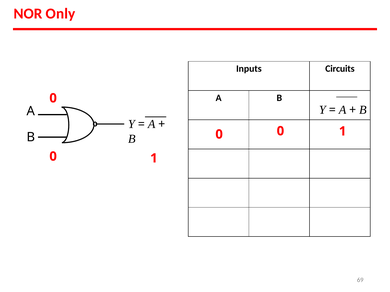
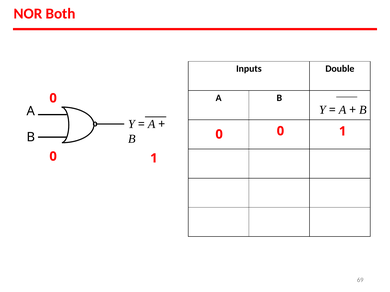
Only: Only -> Both
Circuits: Circuits -> Double
